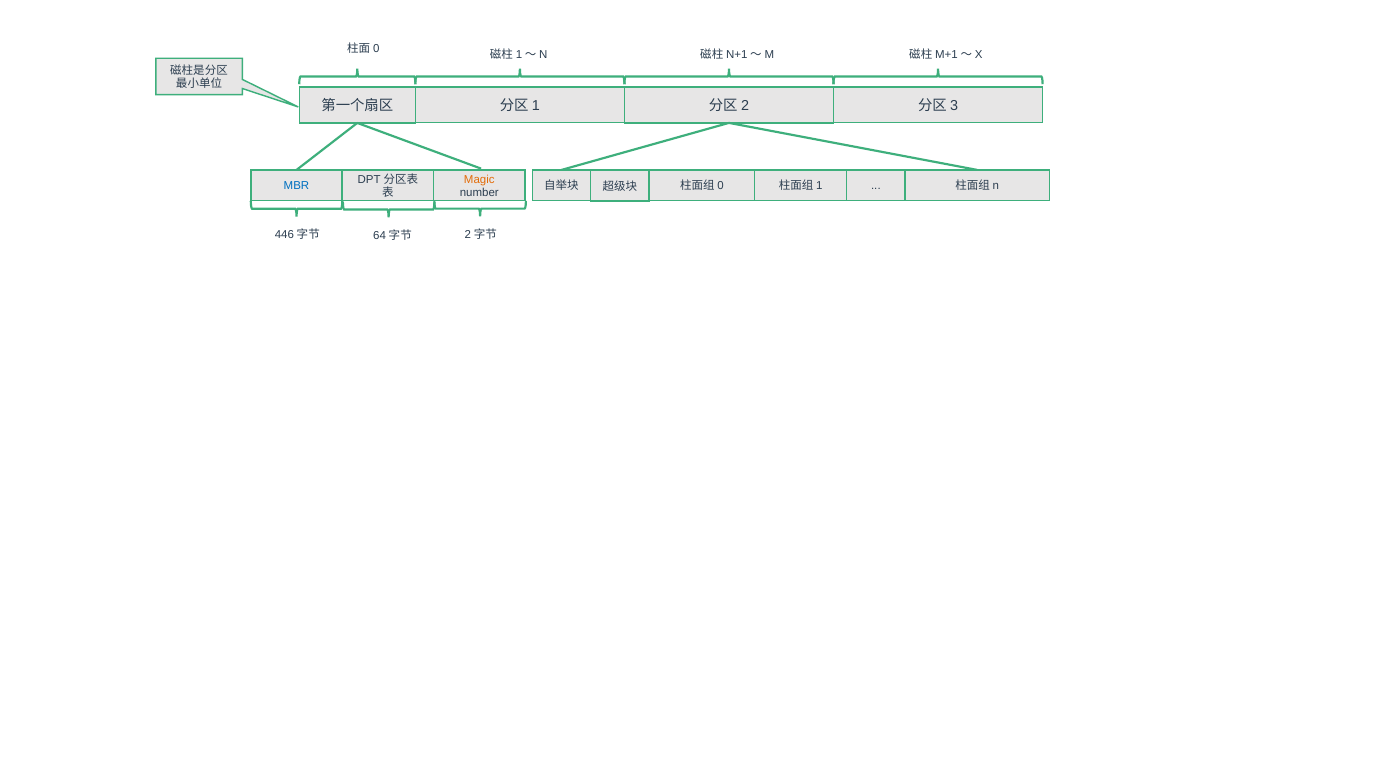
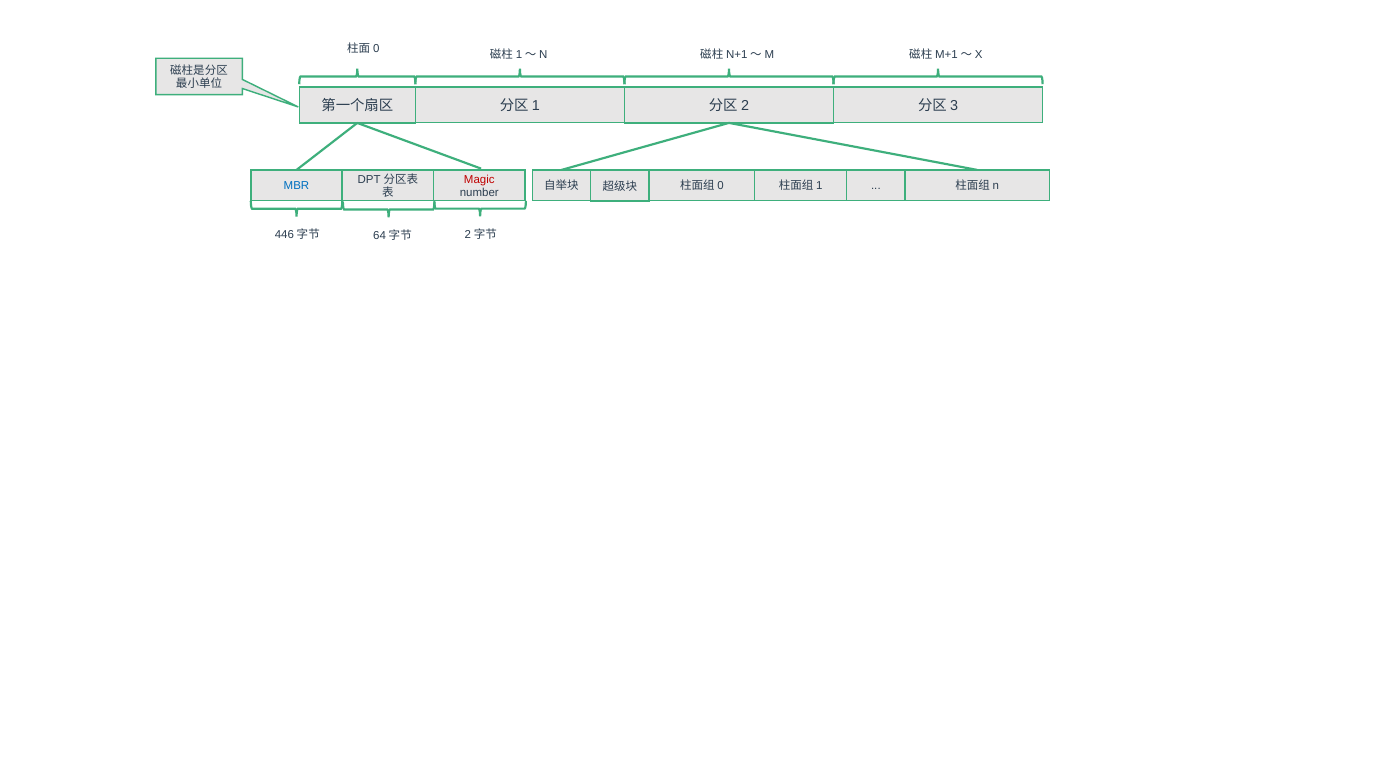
Magic colour: orange -> red
